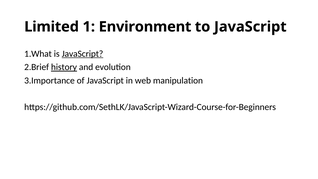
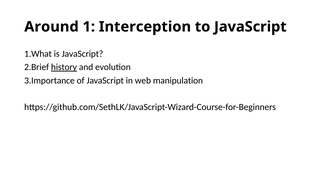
Limited: Limited -> Around
Environment: Environment -> Interception
JavaScript at (82, 54) underline: present -> none
